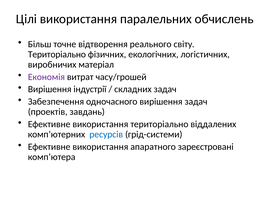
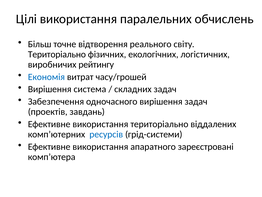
матеріал: матеріал -> рейтингу
Економія colour: purple -> blue
індустрії: індустрії -> система
